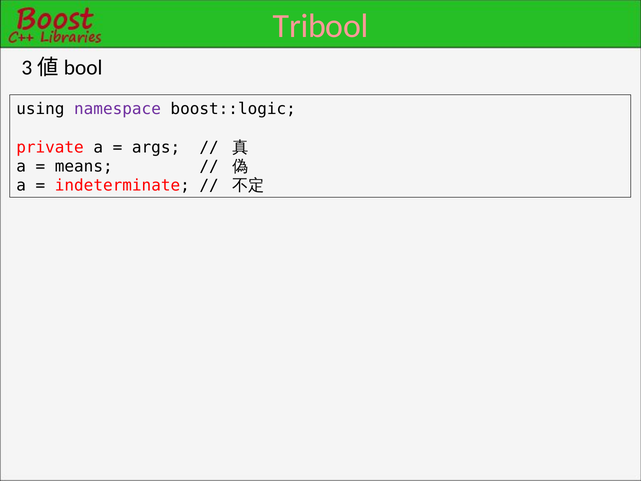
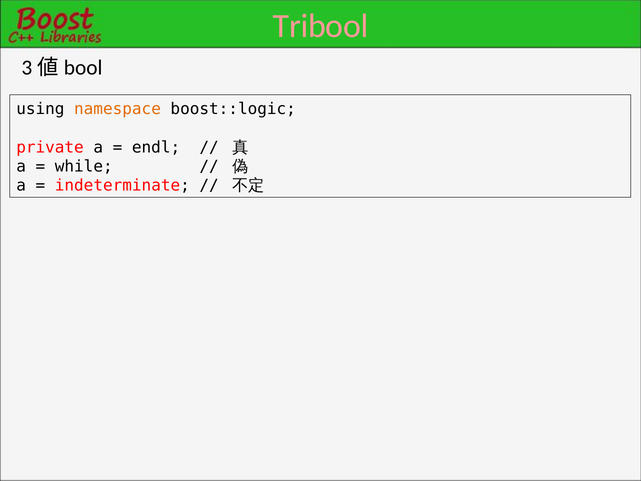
namespace colour: purple -> orange
args: args -> endl
means: means -> while
